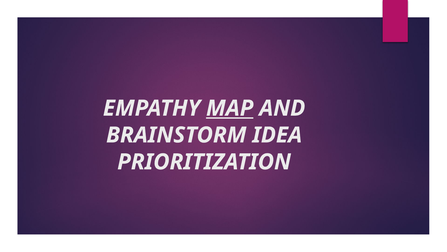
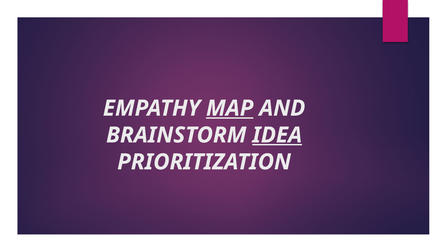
IDEA underline: none -> present
